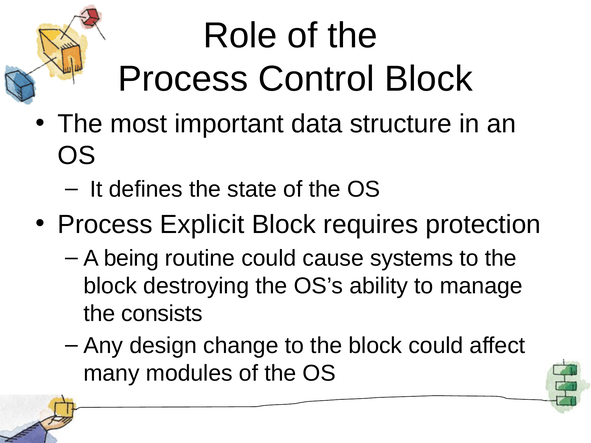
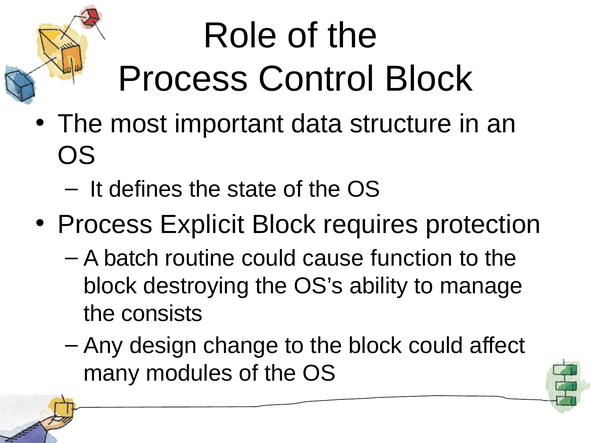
being: being -> batch
systems: systems -> function
